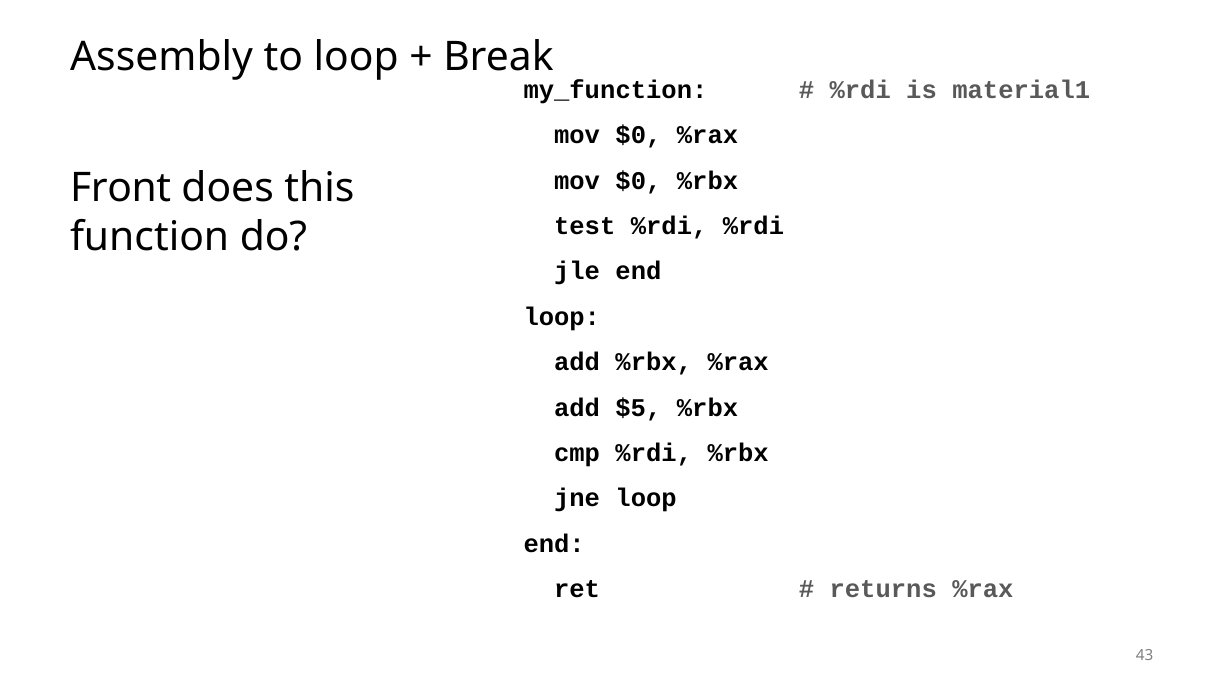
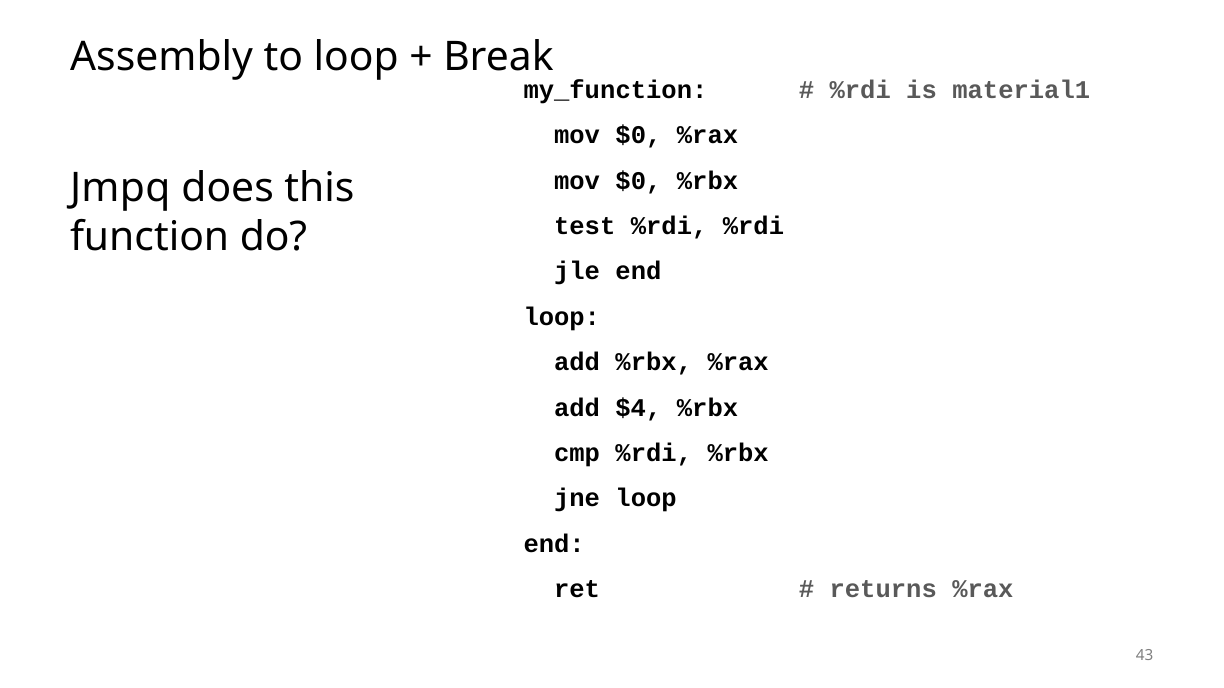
Front: Front -> Jmpq
$5: $5 -> $4
